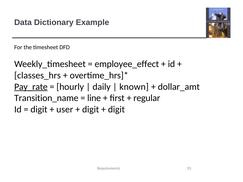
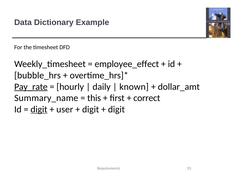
classes_hrs: classes_hrs -> bubble_hrs
Transition_name: Transition_name -> Summary_name
line: line -> this
regular: regular -> correct
digit at (39, 110) underline: none -> present
